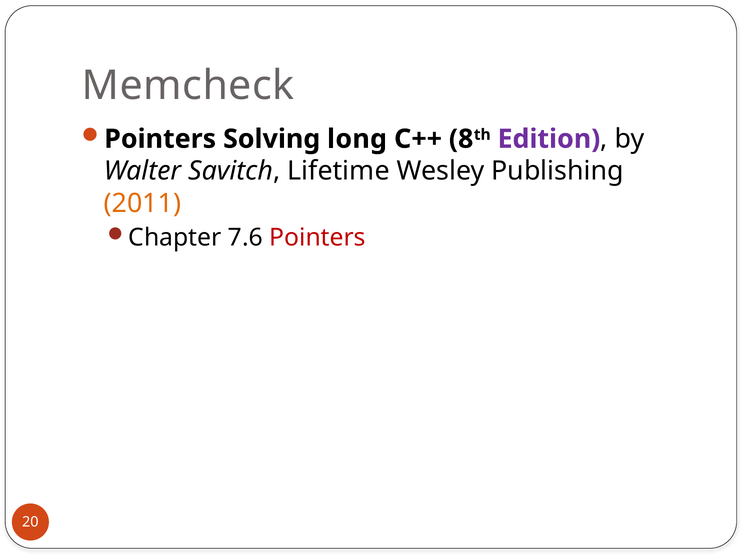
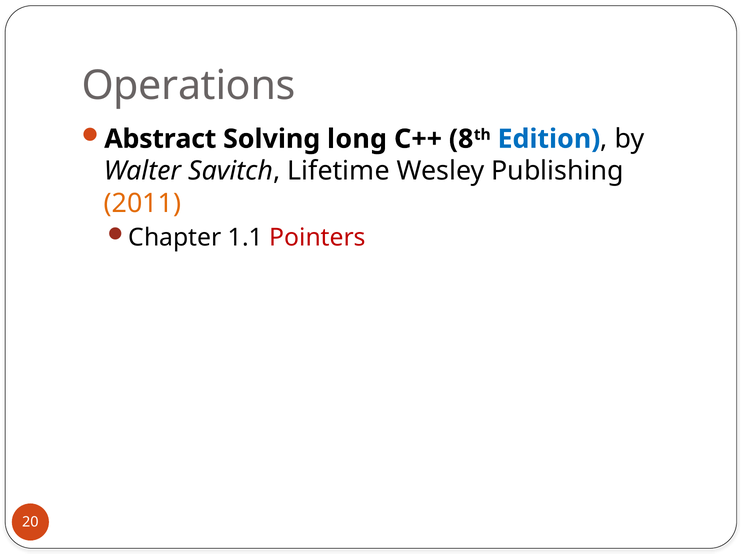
Memcheck: Memcheck -> Operations
Pointers at (160, 139): Pointers -> Abstract
Edition colour: purple -> blue
7.6: 7.6 -> 1.1
